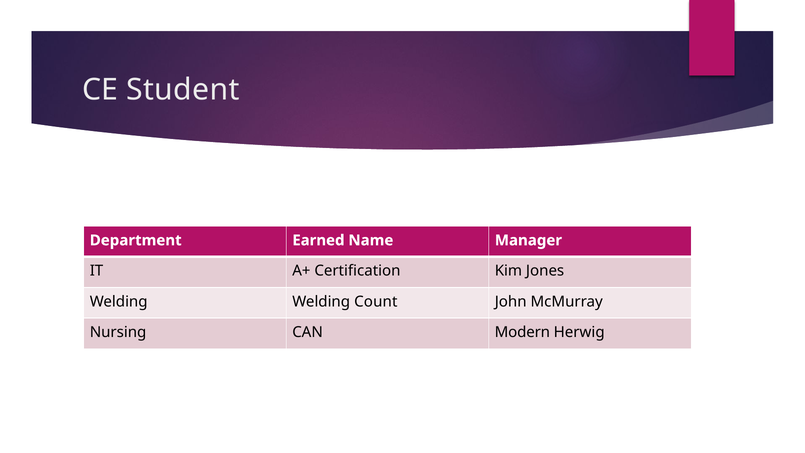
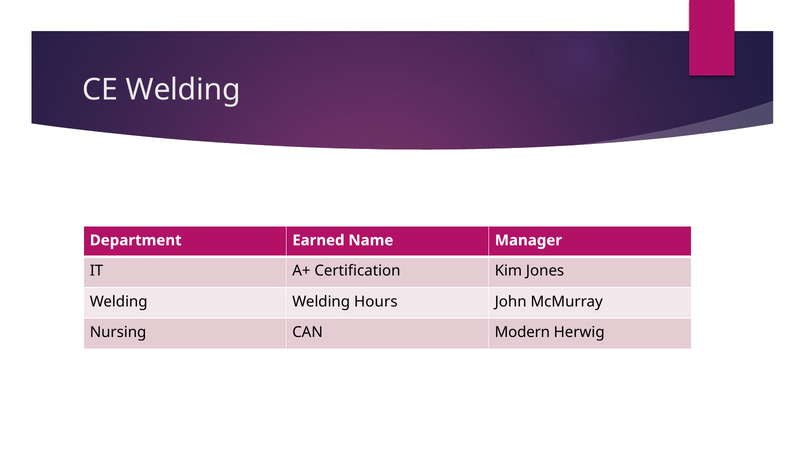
CE Student: Student -> Welding
Count: Count -> Hours
